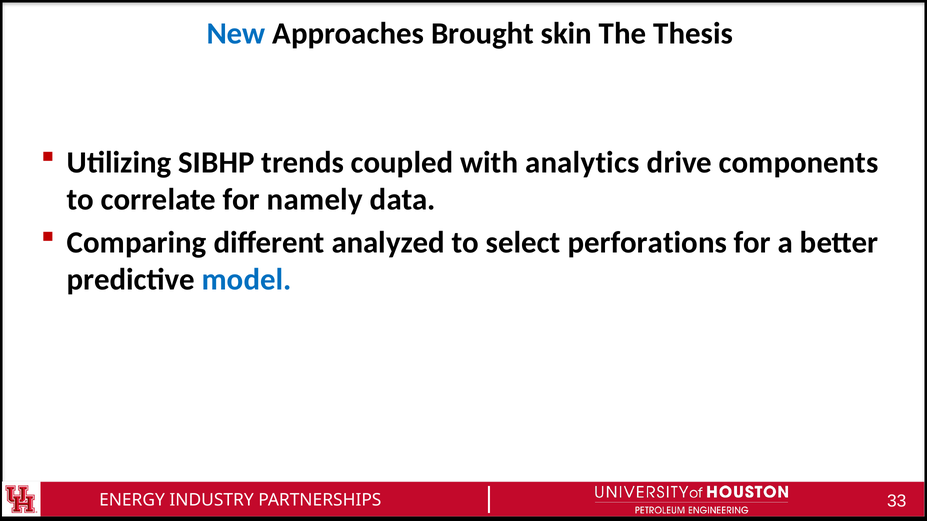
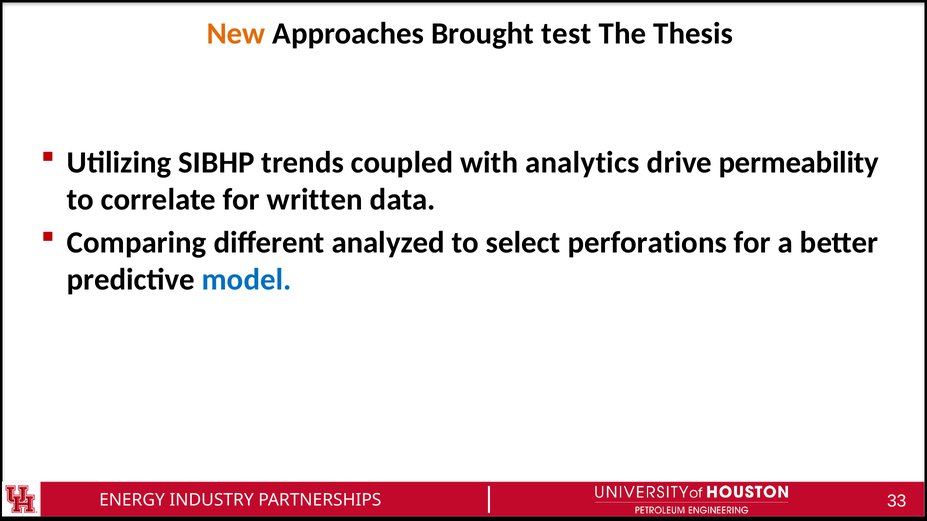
New colour: blue -> orange
skin: skin -> test
components: components -> permeability
namely: namely -> written
